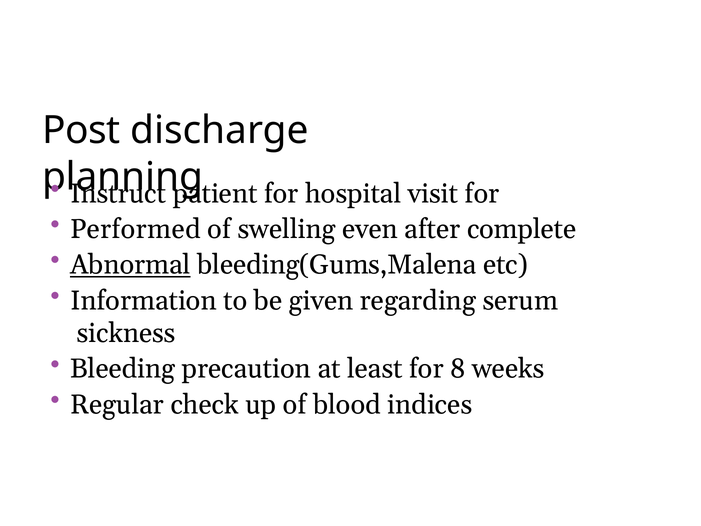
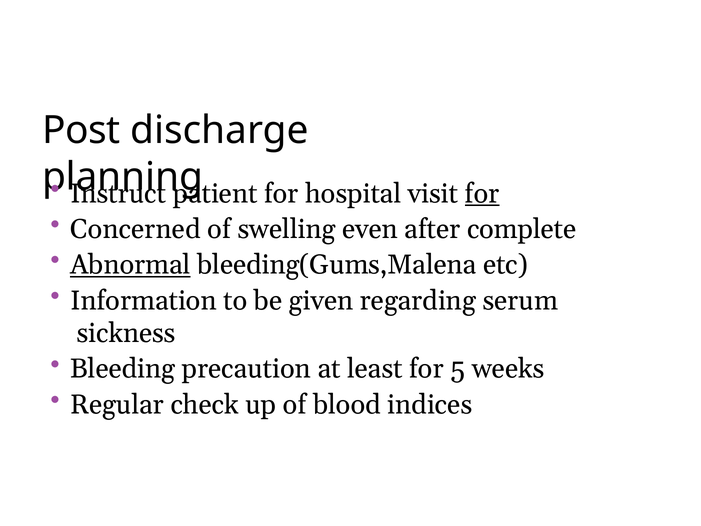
for at (482, 193) underline: none -> present
Performed: Performed -> Concerned
8: 8 -> 5
